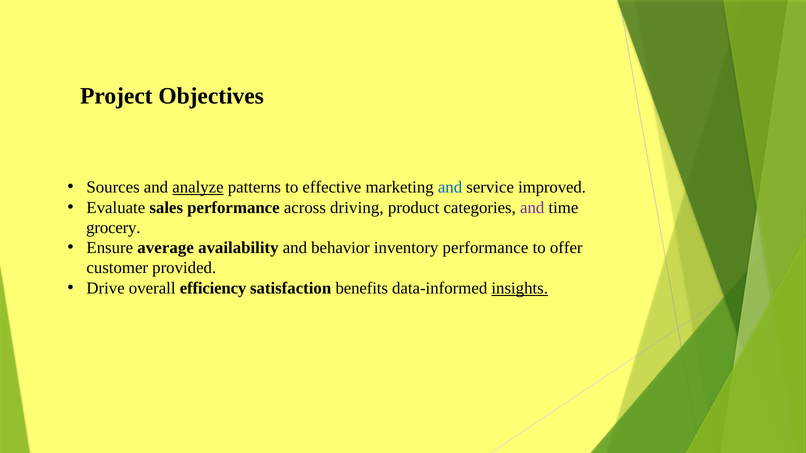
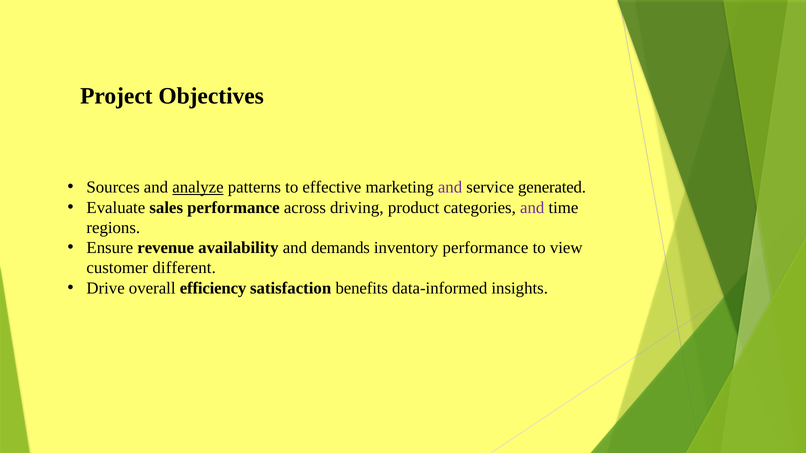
and at (450, 188) colour: blue -> purple
improved: improved -> generated
grocery: grocery -> regions
average: average -> revenue
behavior: behavior -> demands
offer: offer -> view
provided: provided -> different
insights underline: present -> none
